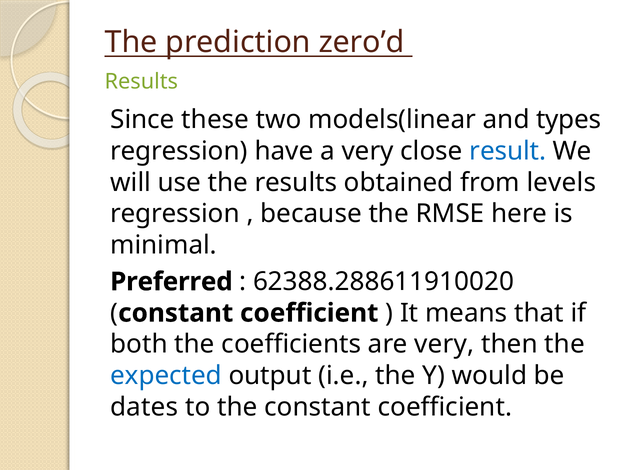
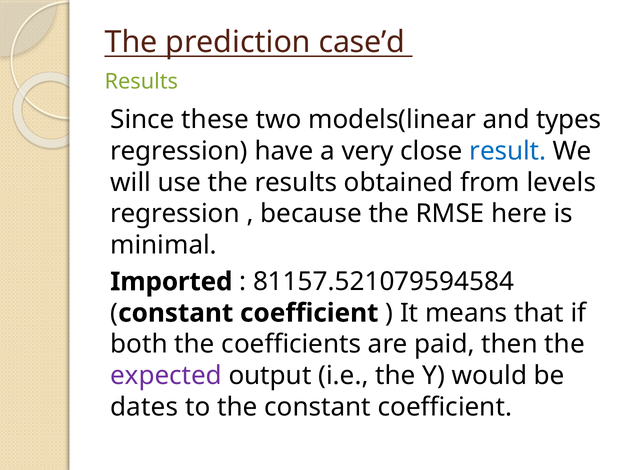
zero’d: zero’d -> case’d
Preferred: Preferred -> Imported
62388.288611910020: 62388.288611910020 -> 81157.521079594584
are very: very -> paid
expected colour: blue -> purple
